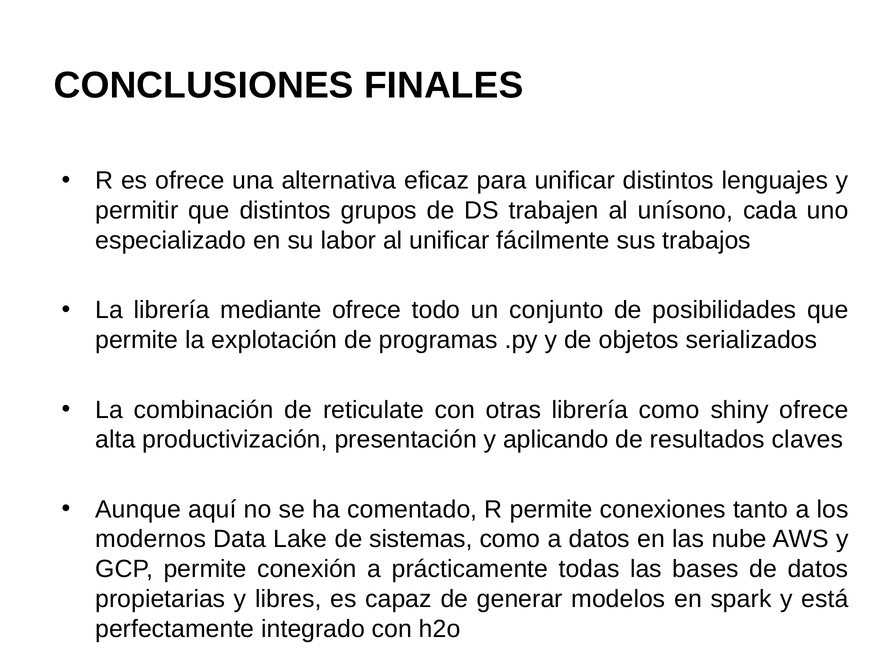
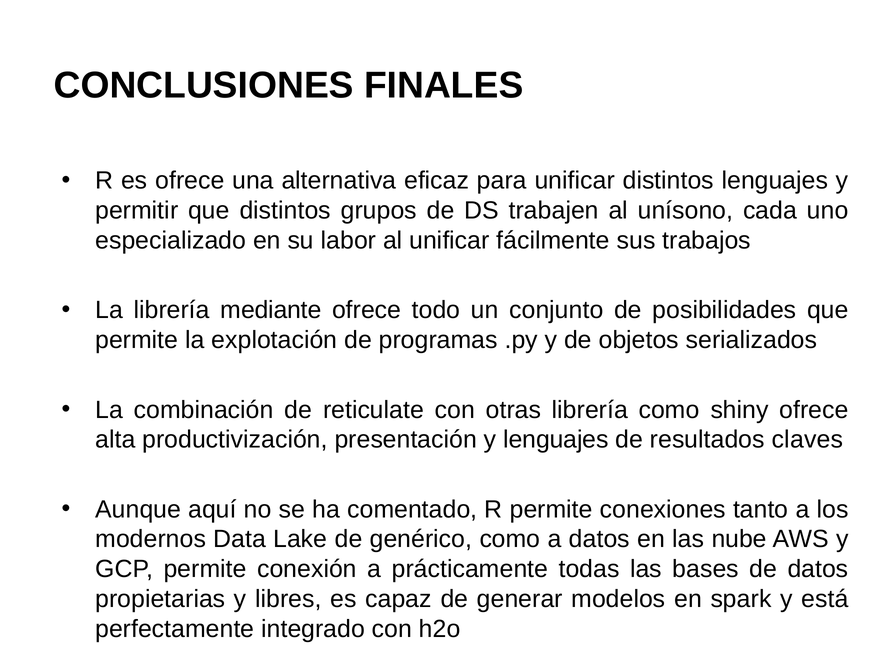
y aplicando: aplicando -> lenguajes
sistemas: sistemas -> genérico
